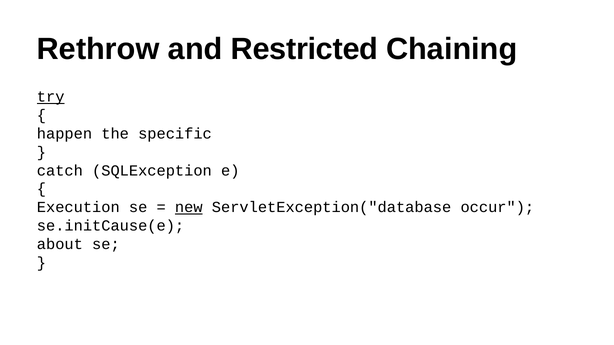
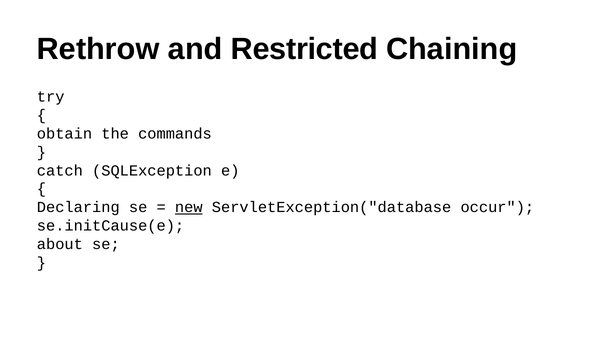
try underline: present -> none
happen: happen -> obtain
specific: specific -> commands
Execution: Execution -> Declaring
